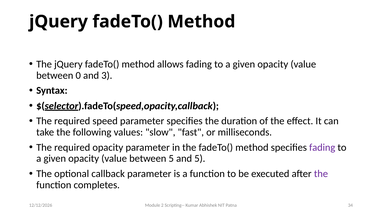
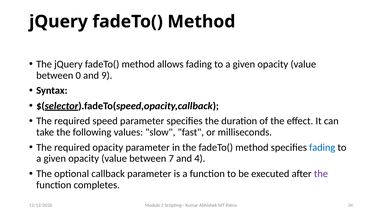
3: 3 -> 9
fading at (322, 147) colour: purple -> blue
between 5: 5 -> 7
and 5: 5 -> 4
